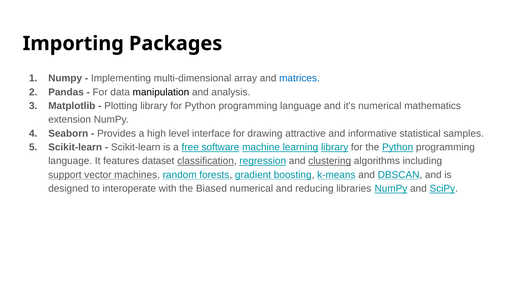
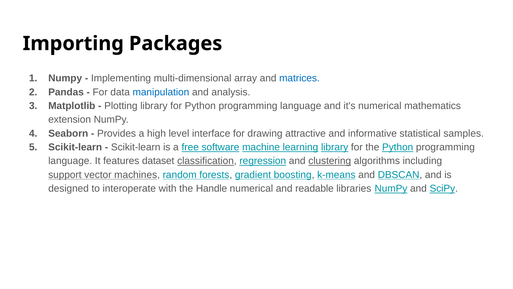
manipulation colour: black -> blue
Biased: Biased -> Handle
reducing: reducing -> readable
